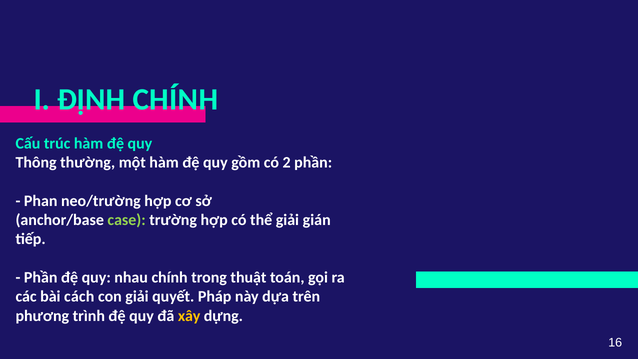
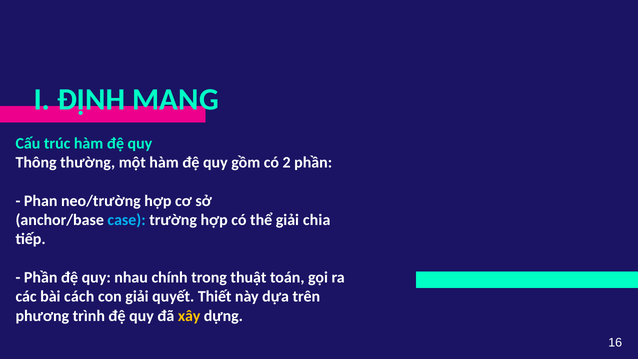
ĐỊNH CHÍNH: CHÍNH -> MANG
case colour: light green -> light blue
gián: gián -> chia
Pháp: Pháp -> Thiết
